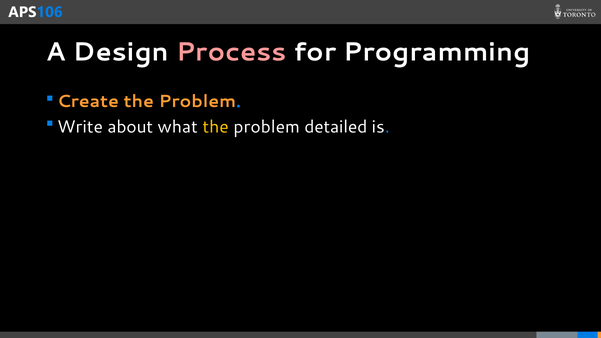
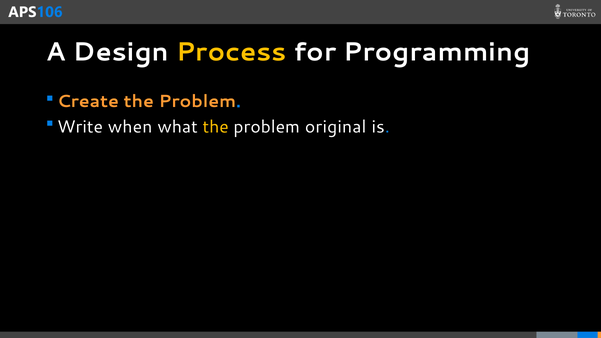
Process colour: pink -> yellow
about: about -> when
detailed: detailed -> original
